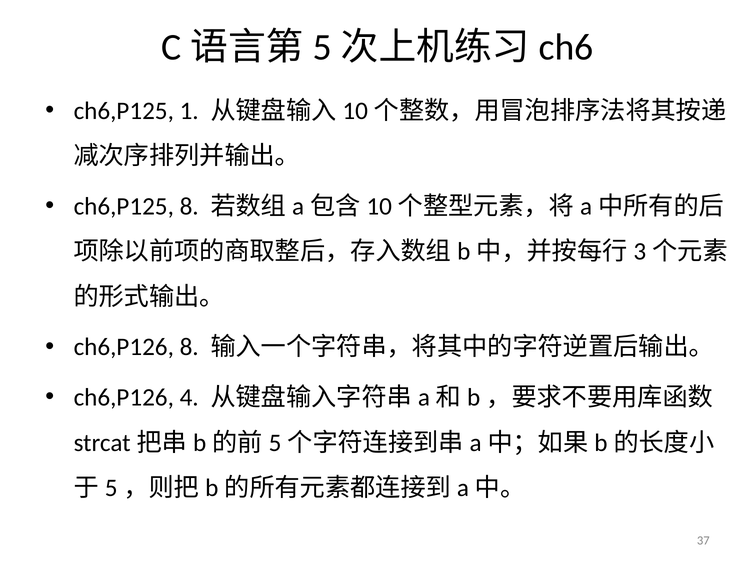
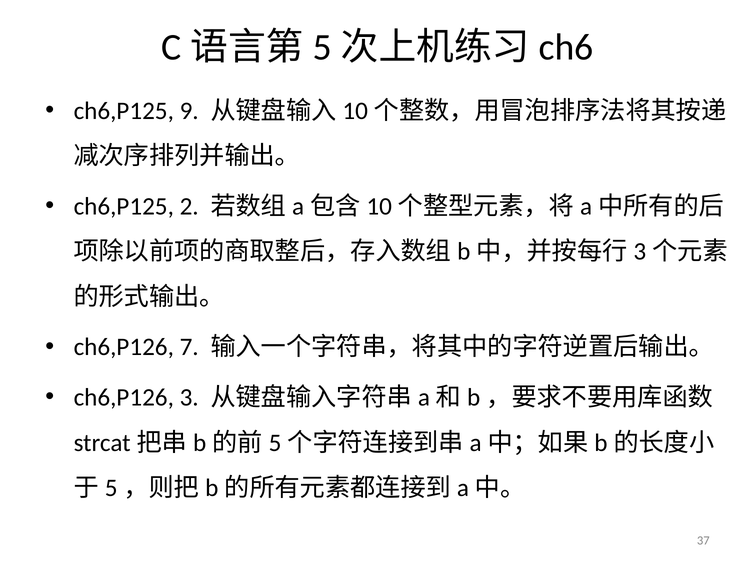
1: 1 -> 9
ch6,P125 8: 8 -> 2
ch6,P126 8: 8 -> 7
4: 4 -> 3
